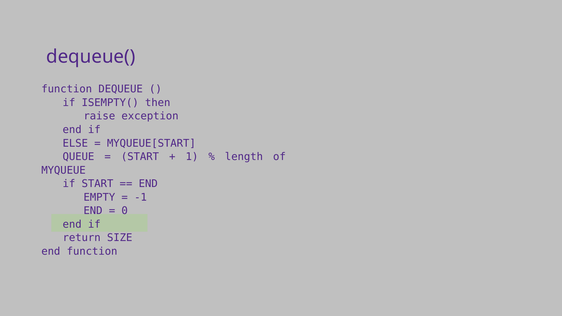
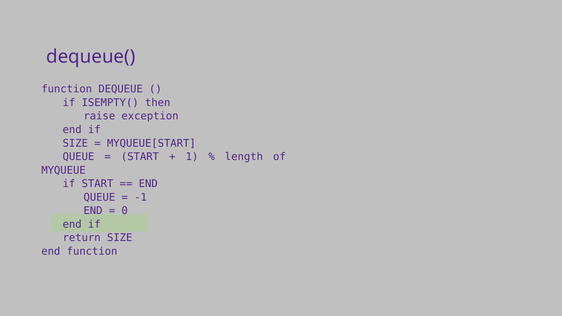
ELSE at (75, 143): ELSE -> SIZE
EMPTY at (99, 197): EMPTY -> QUEUE
